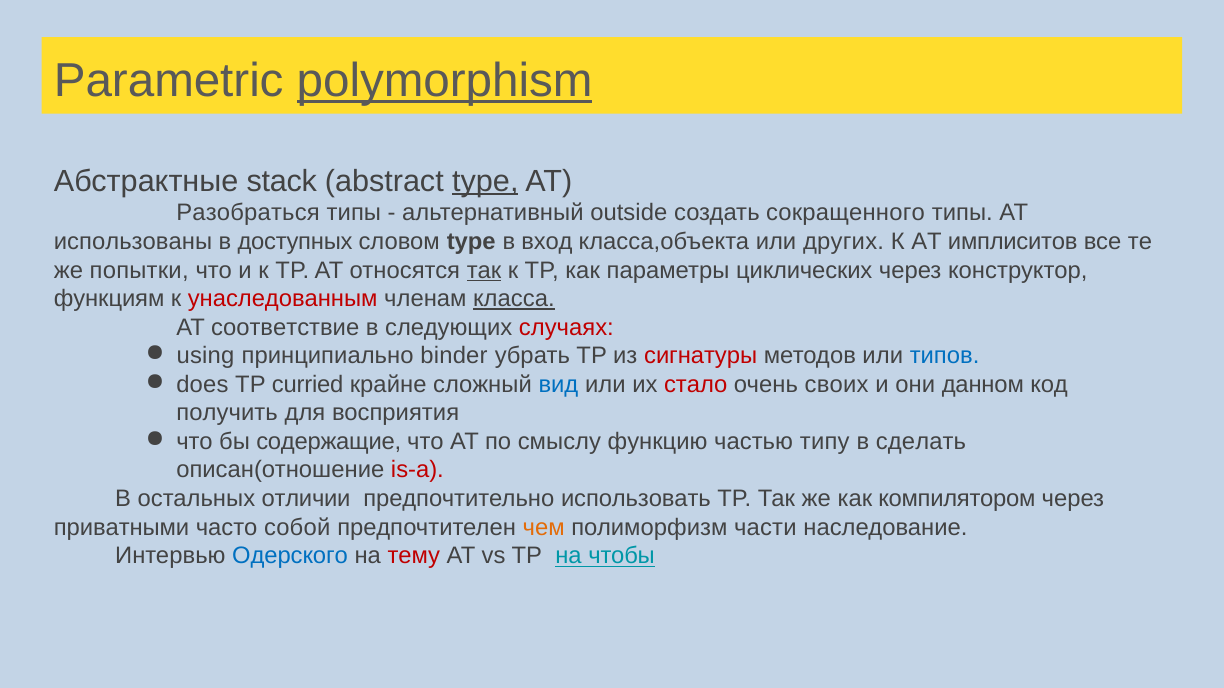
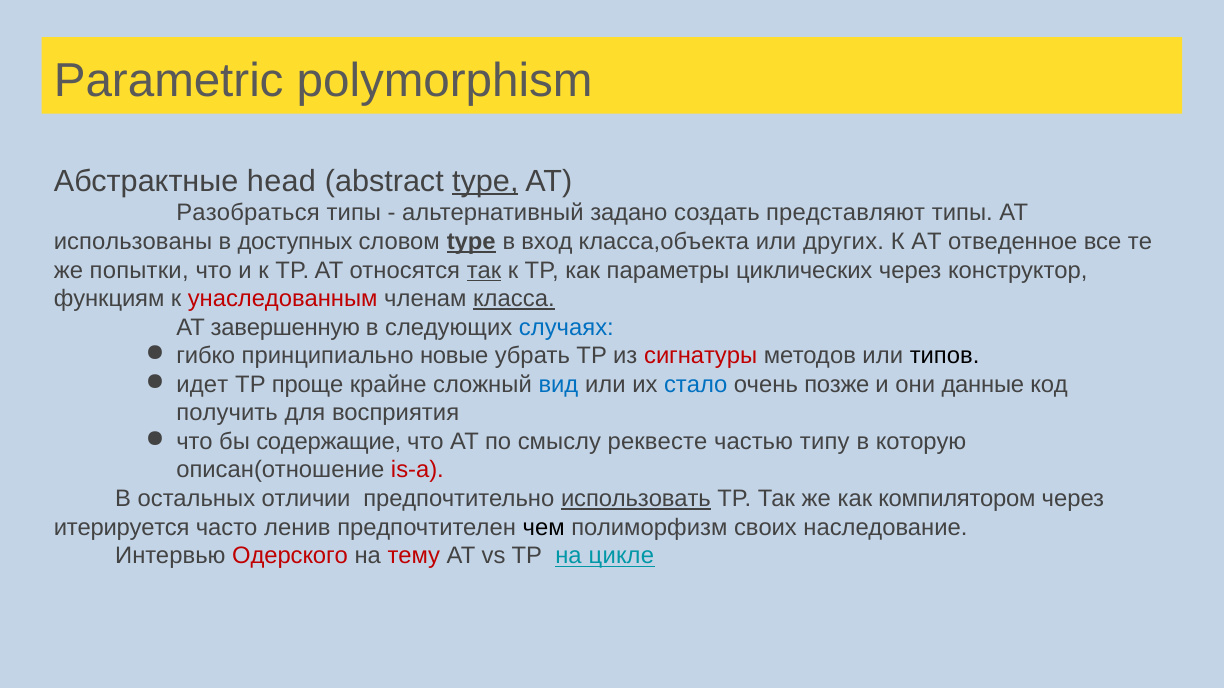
polymorphism underline: present -> none
stack: stack -> head
outside: outside -> задано
сокращенного: сокращенного -> представляют
type at (471, 242) underline: none -> present
имплиситов: имплиситов -> отведенное
соответствие: соответствие -> завершенную
случаях colour: red -> blue
using: using -> гибко
binder: binder -> новые
типов colour: blue -> black
does: does -> идет
curried: curried -> проще
стало colour: red -> blue
своих: своих -> позже
данном: данном -> данные
функцию: функцию -> реквесте
сделать: сделать -> которую
использовать underline: none -> present
приватными: приватными -> итерируется
собой: собой -> ленив
чем colour: orange -> black
части: части -> своих
Одерского colour: blue -> red
чтобы: чтобы -> цикле
